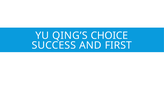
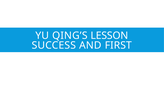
CHOICE: CHOICE -> LESSON
